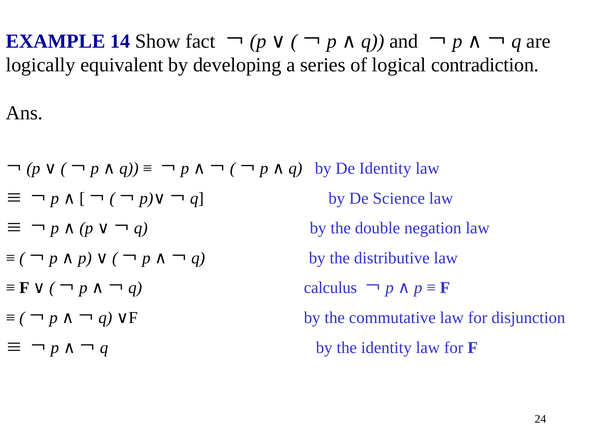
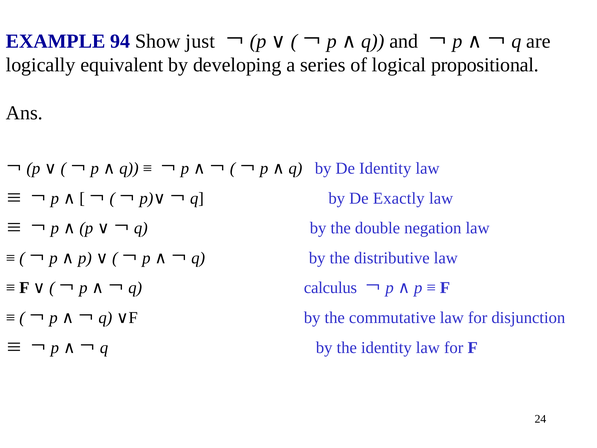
14: 14 -> 94
fact: fact -> just
contradiction: contradiction -> propositional
Science: Science -> Exactly
